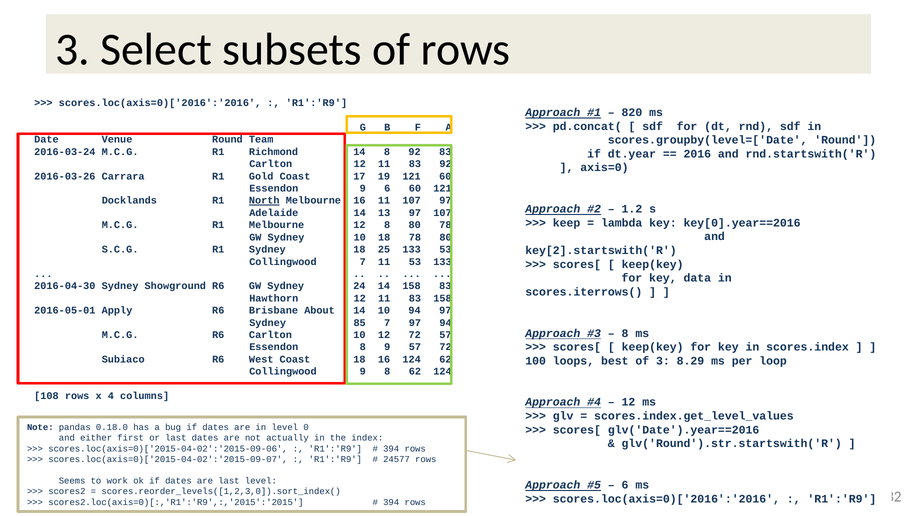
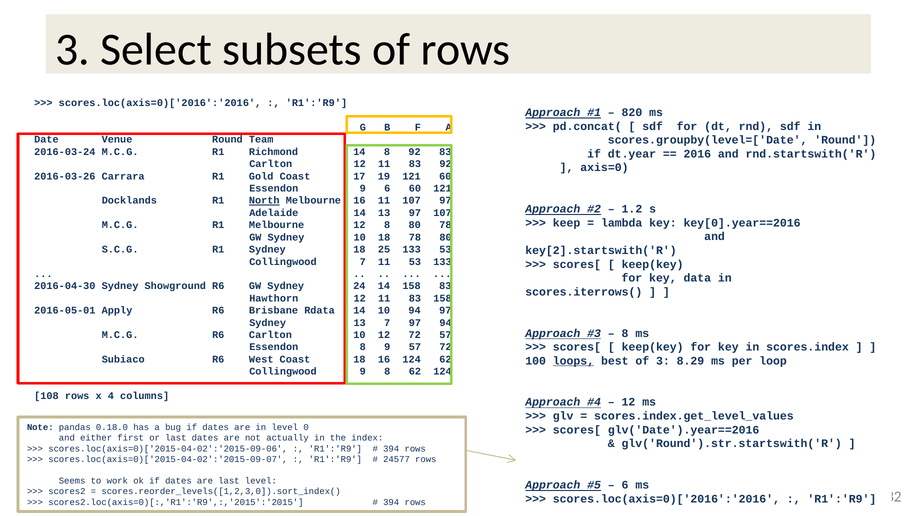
About: About -> Rdata
Sydney 85: 85 -> 13
loops underline: none -> present
